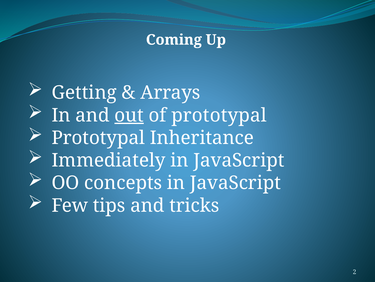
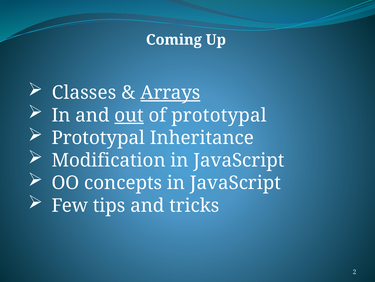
Getting: Getting -> Classes
Arrays underline: none -> present
Immediately: Immediately -> Modification
